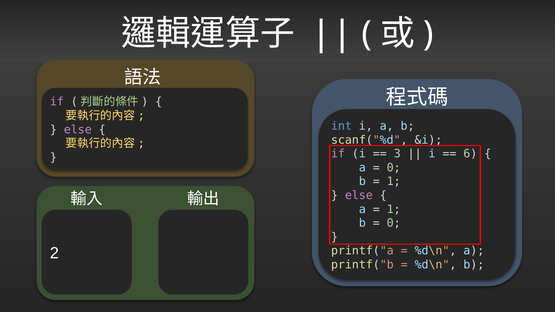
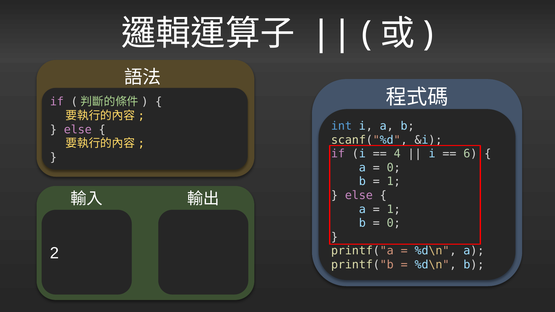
3: 3 -> 4
